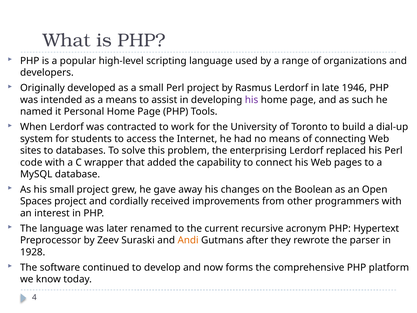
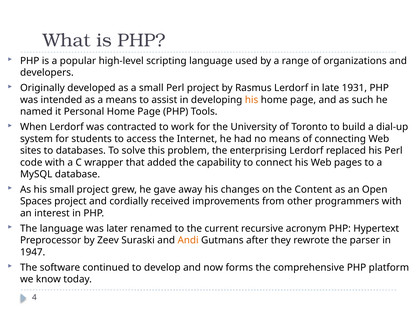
1946: 1946 -> 1931
his at (252, 100) colour: purple -> orange
Boolean: Boolean -> Content
1928: 1928 -> 1947
